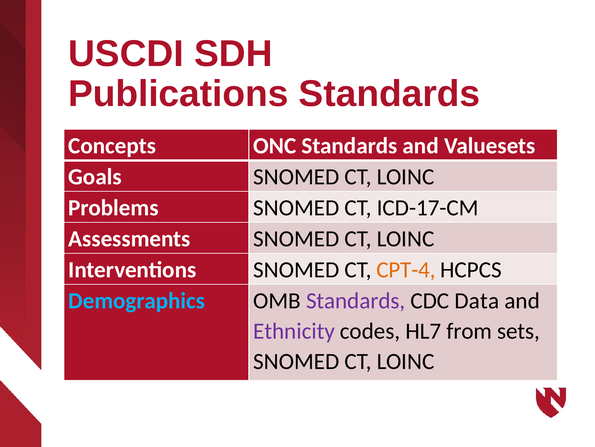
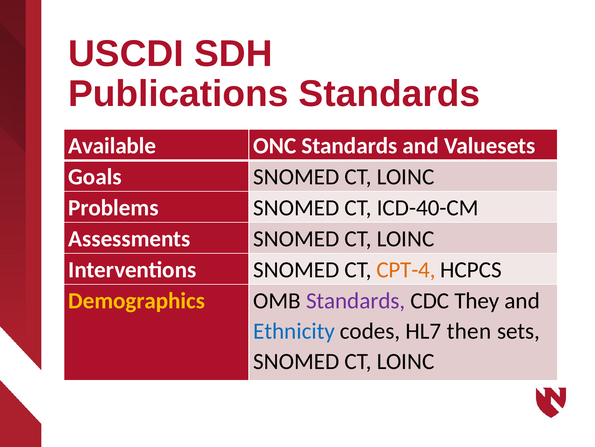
Concepts: Concepts -> Available
ICD-17-CM: ICD-17-CM -> ICD-40-CM
Demographics colour: light blue -> yellow
Data: Data -> They
Ethnicity colour: purple -> blue
from: from -> then
